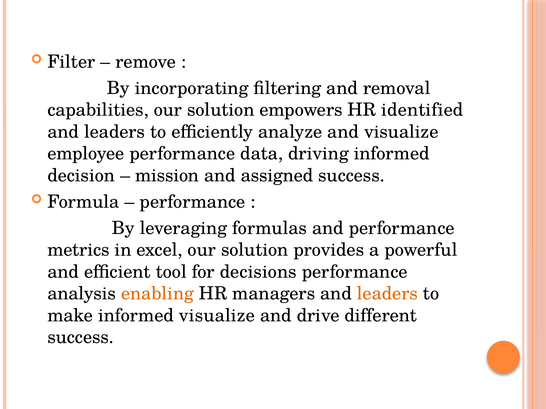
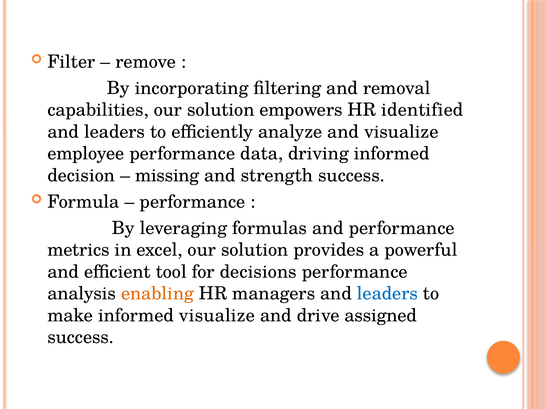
mission: mission -> missing
assigned: assigned -> strength
leaders at (387, 294) colour: orange -> blue
different: different -> assigned
